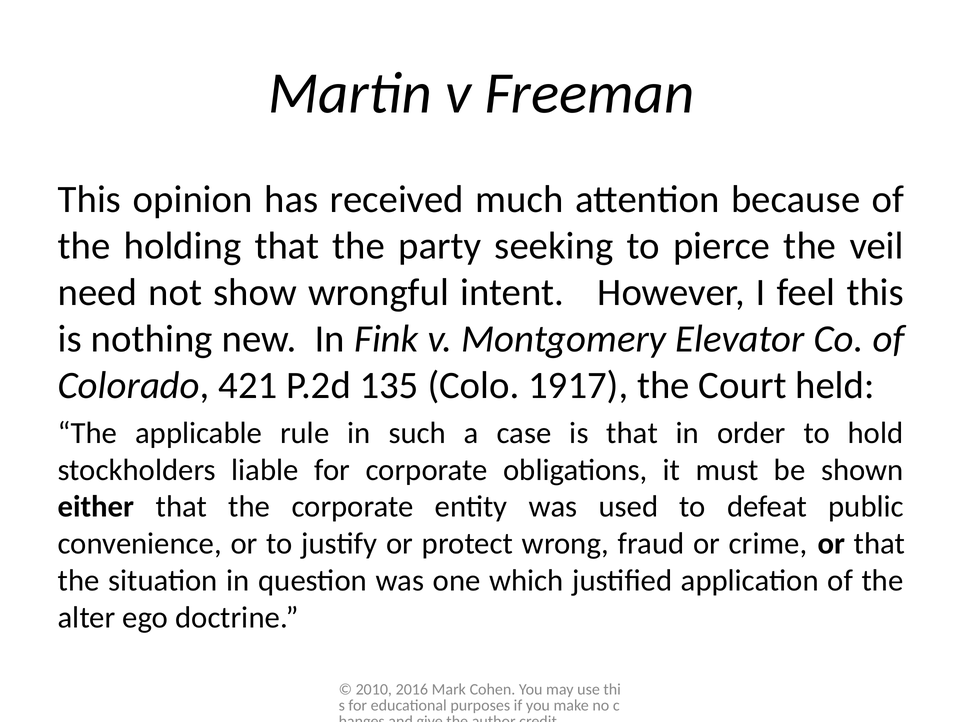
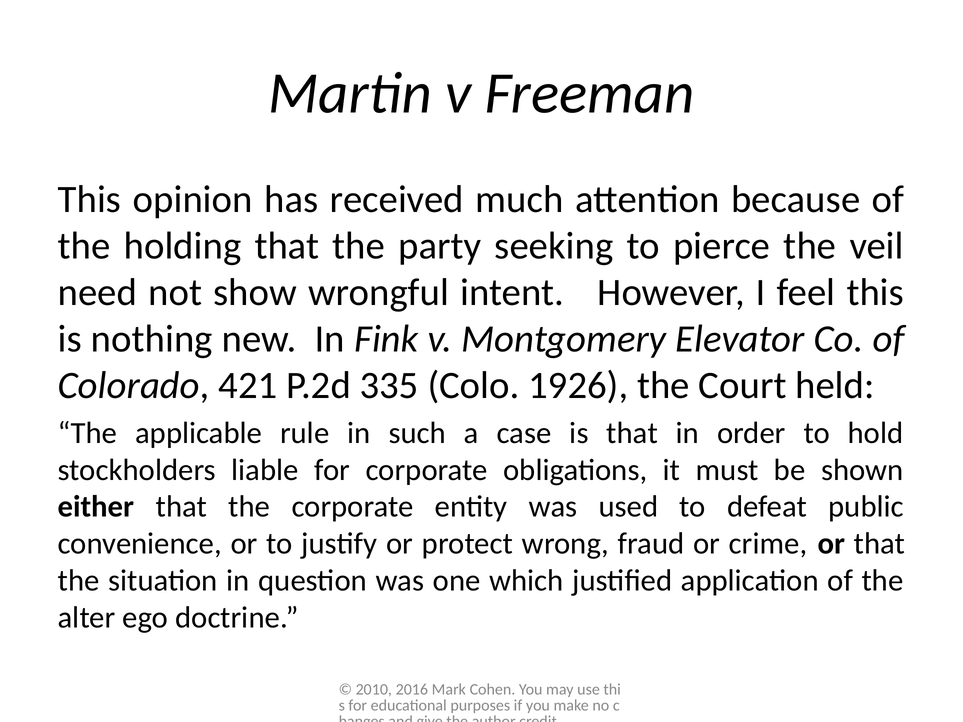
135: 135 -> 335
1917: 1917 -> 1926
